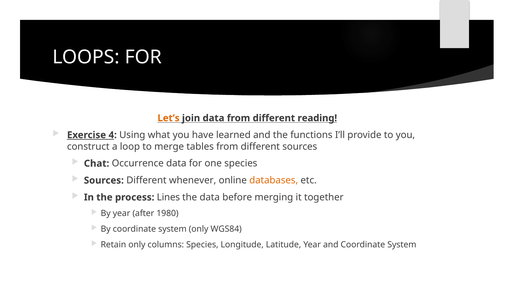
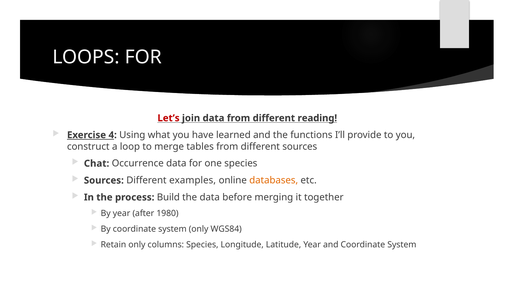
Let’s colour: orange -> red
whenever: whenever -> examples
Lines: Lines -> Build
